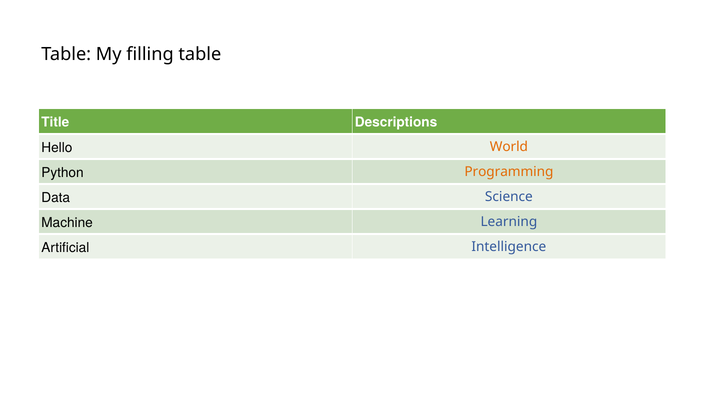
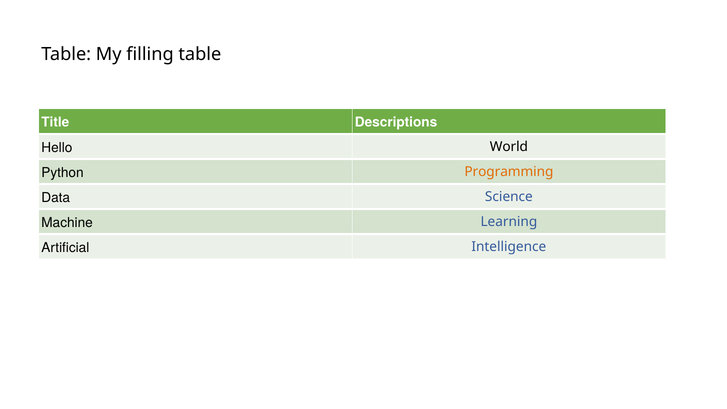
World colour: orange -> black
